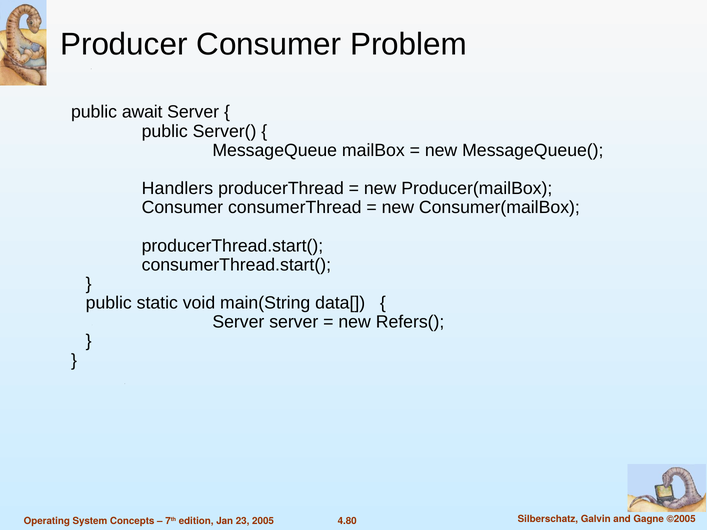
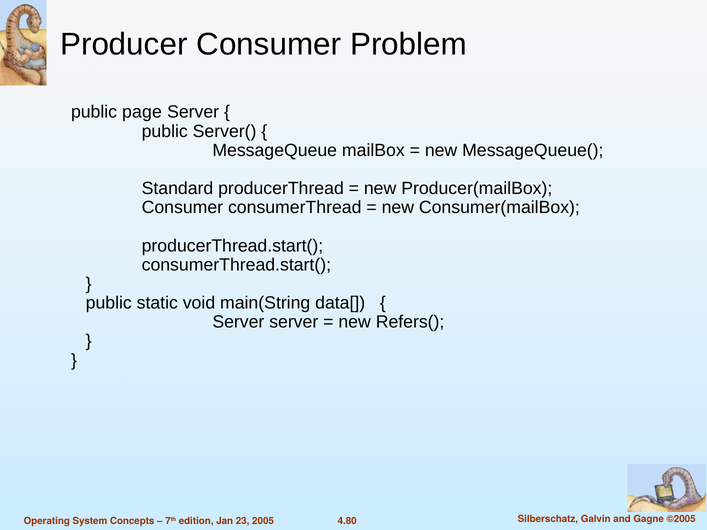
await: await -> page
Handlers: Handlers -> Standard
